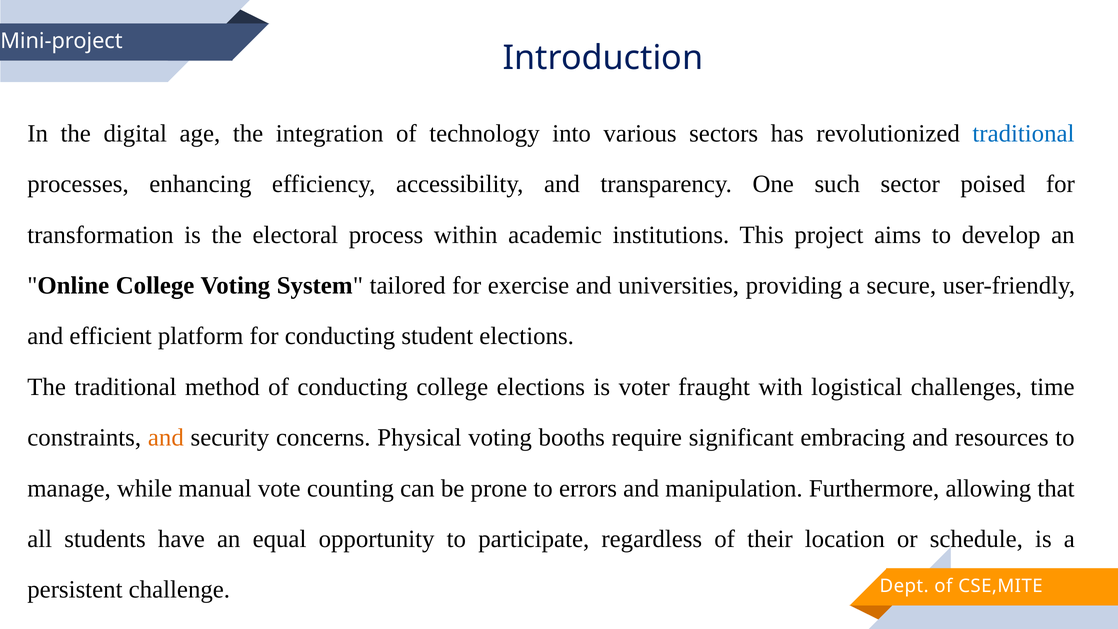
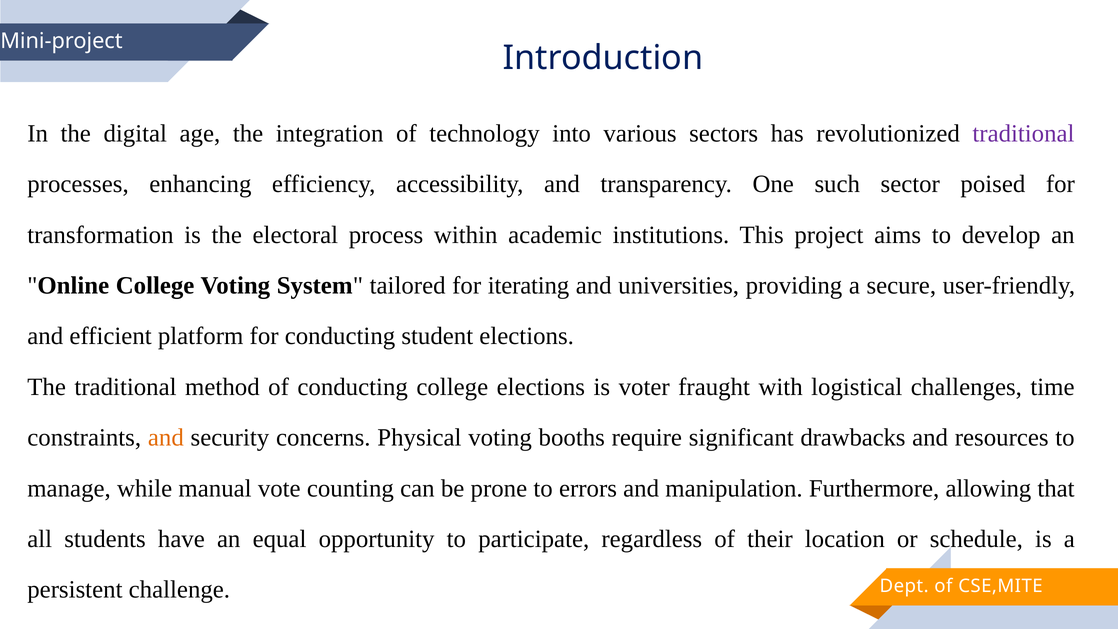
traditional at (1023, 133) colour: blue -> purple
exercise: exercise -> iterating
embracing: embracing -> drawbacks
